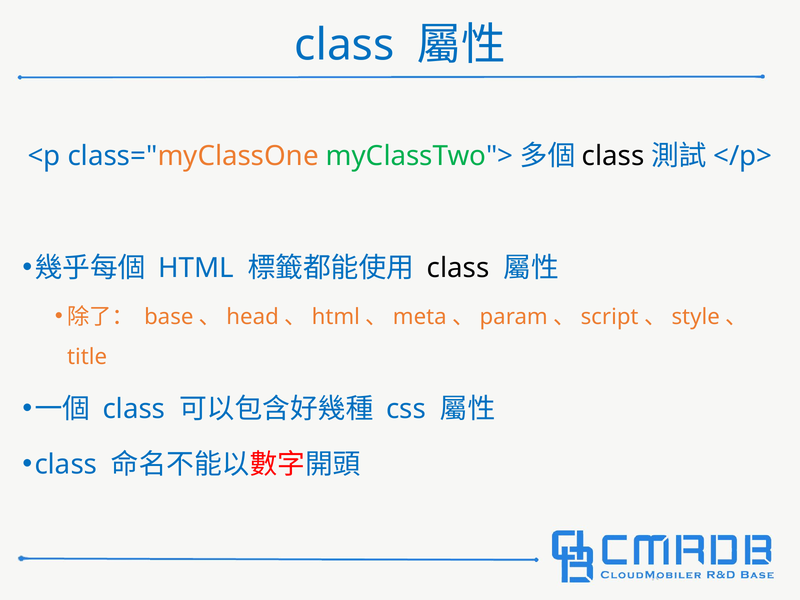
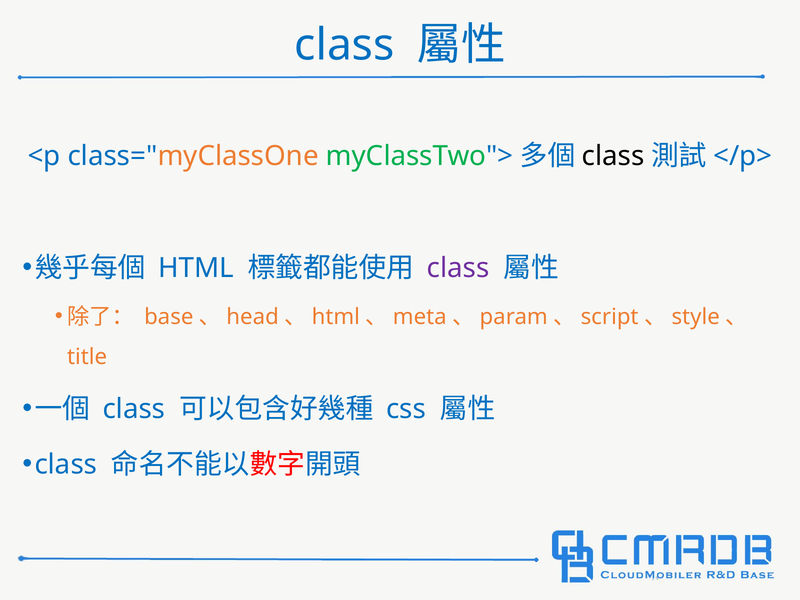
class at (458, 268) colour: black -> purple
